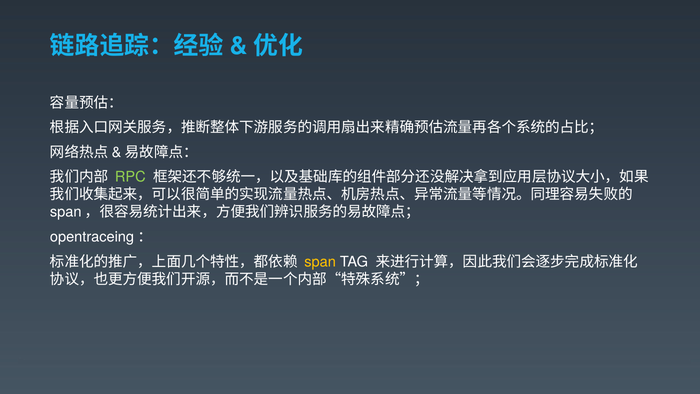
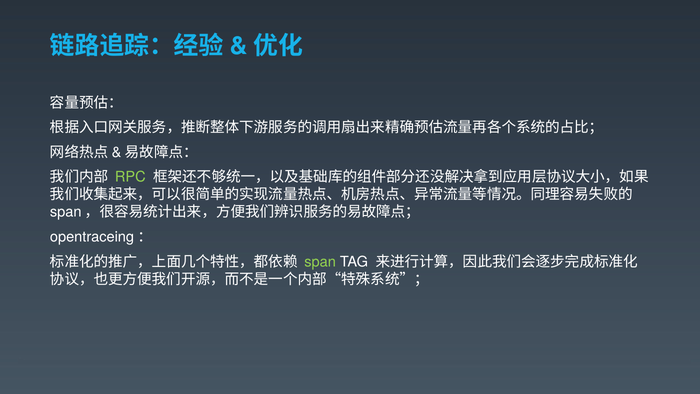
span colour: yellow -> light green
